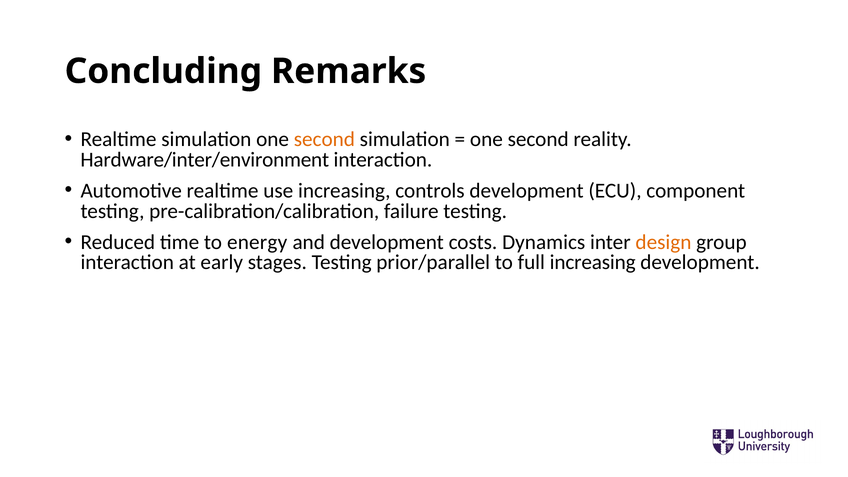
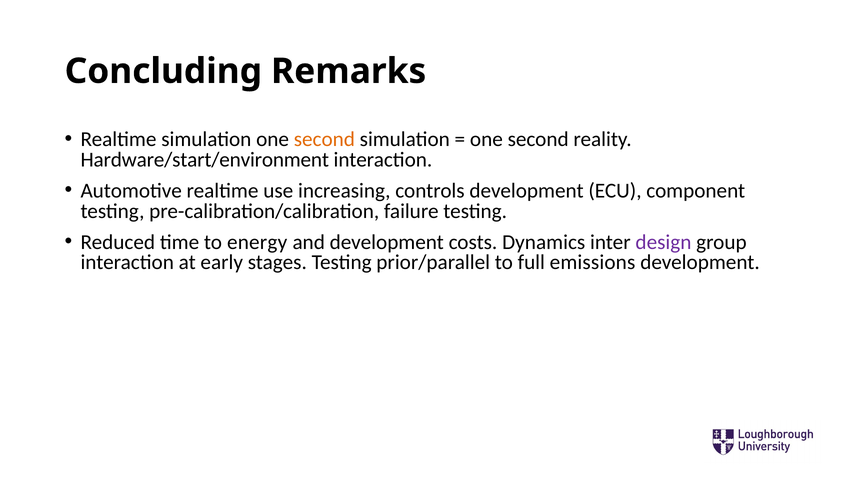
Hardware/inter/environment: Hardware/inter/environment -> Hardware/start/environment
design colour: orange -> purple
full increasing: increasing -> emissions
